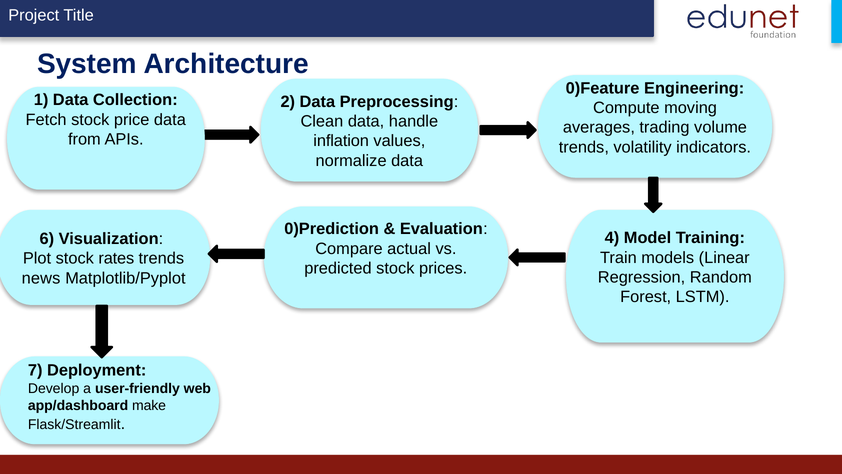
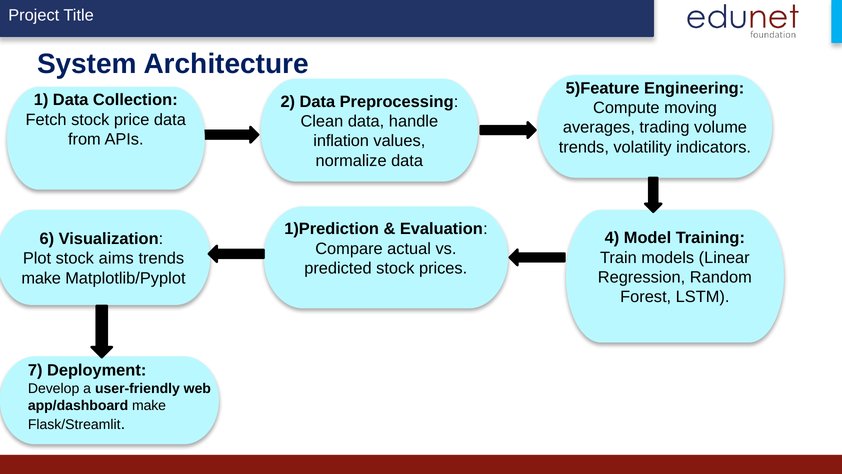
0)Feature: 0)Feature -> 5)Feature
0)Prediction: 0)Prediction -> 1)Prediction
rates: rates -> aims
news at (41, 278): news -> make
